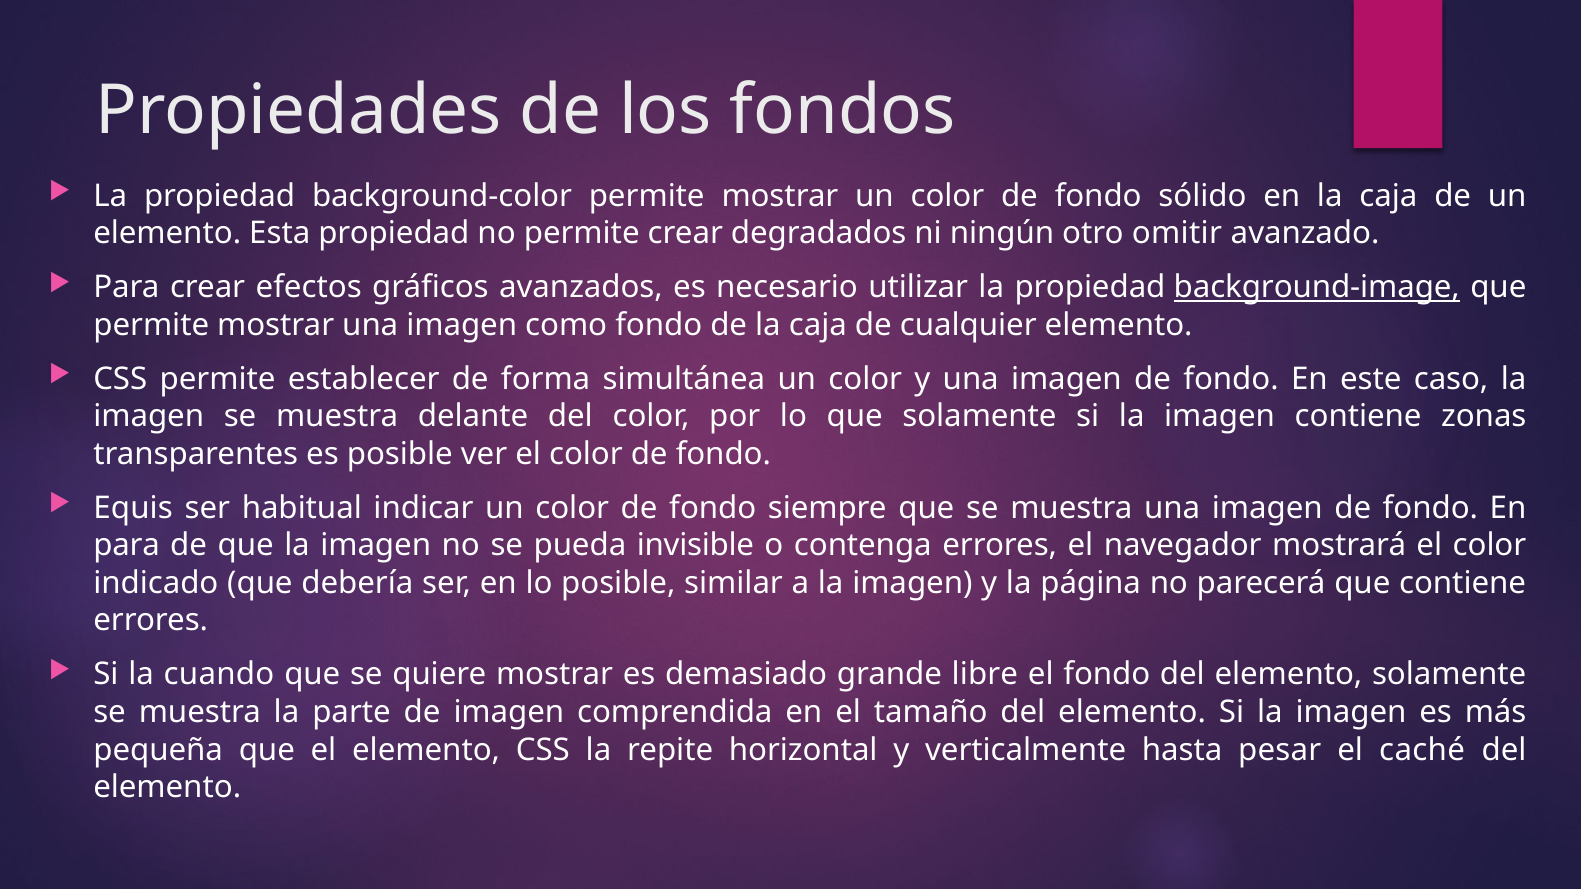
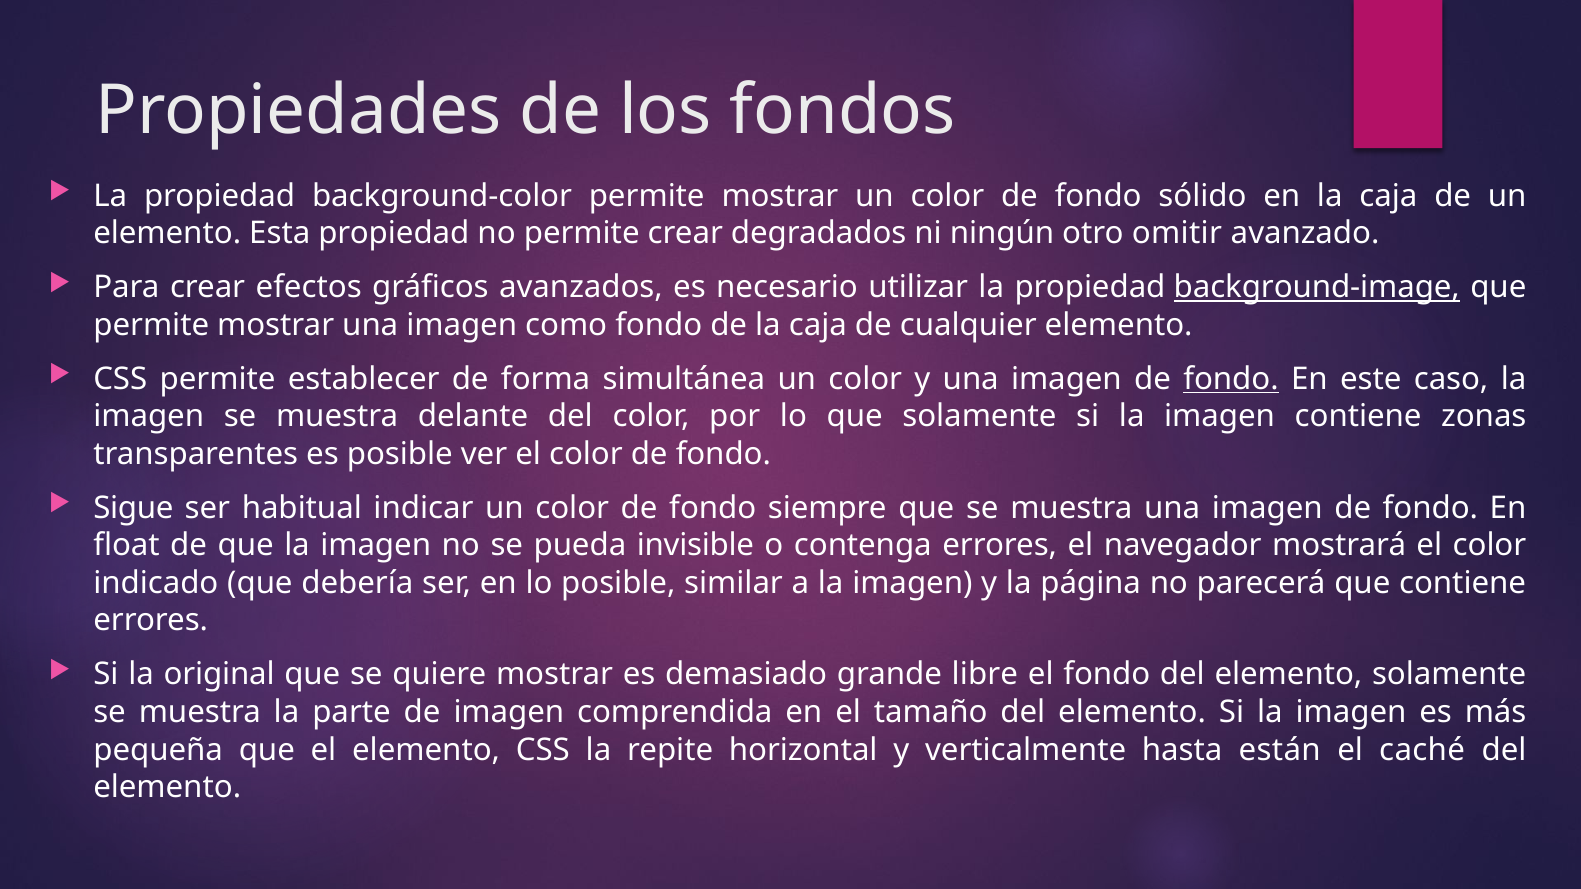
fondo at (1231, 379) underline: none -> present
Equis: Equis -> Sigue
para at (127, 546): para -> float
cuando: cuando -> original
pesar: pesar -> están
